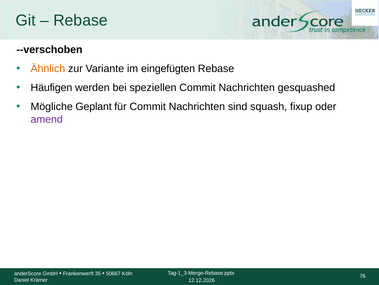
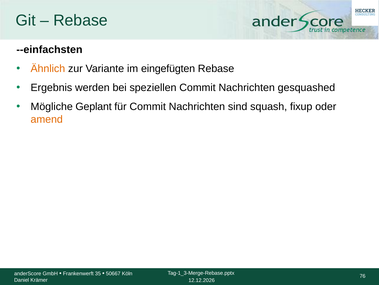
--verschoben: --verschoben -> --einfachsten
Häufigen: Häufigen -> Ergebnis
amend colour: purple -> orange
